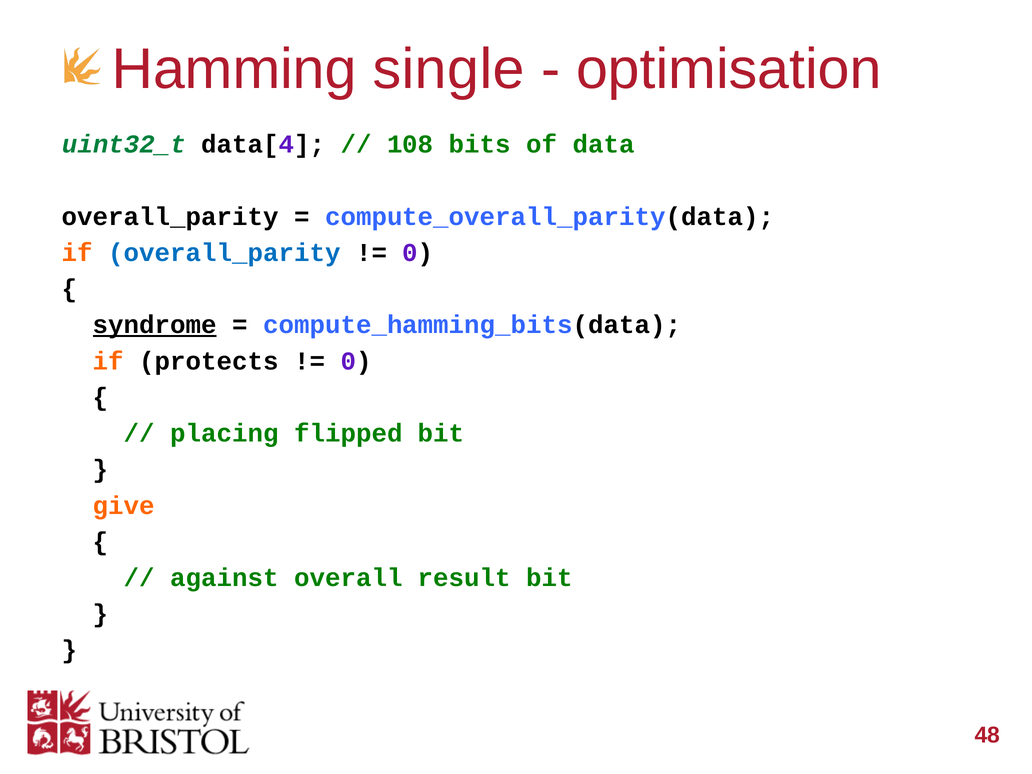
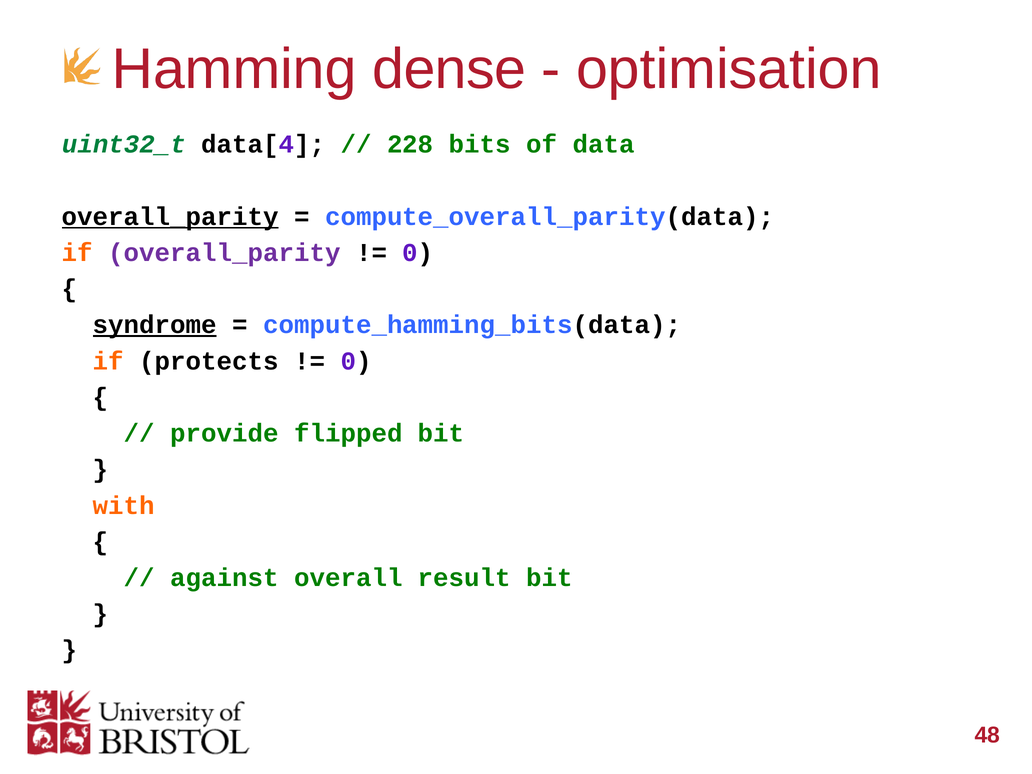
single: single -> dense
108: 108 -> 228
overall_parity at (170, 217) underline: none -> present
overall_parity at (224, 253) colour: blue -> purple
placing: placing -> provide
give: give -> with
